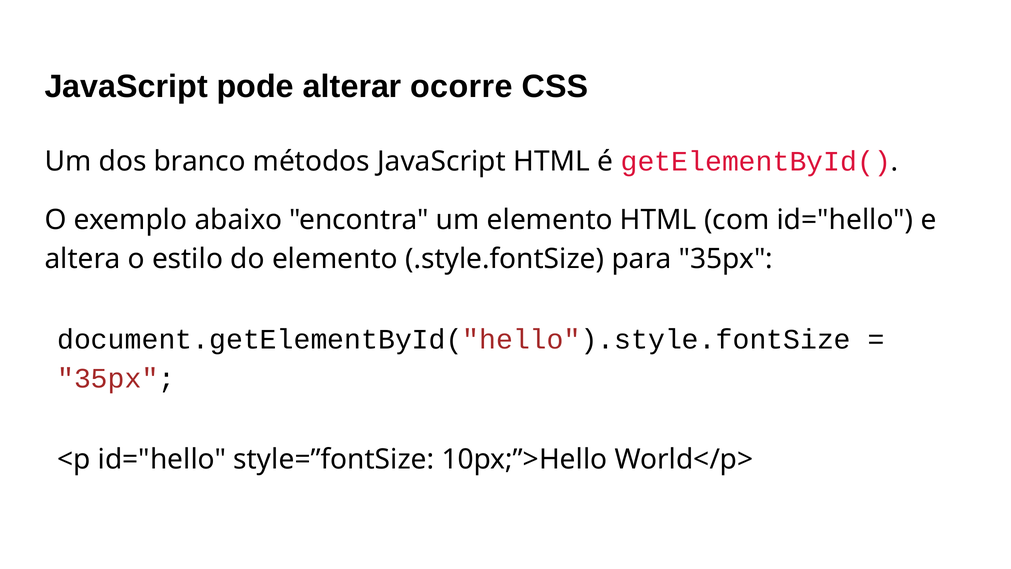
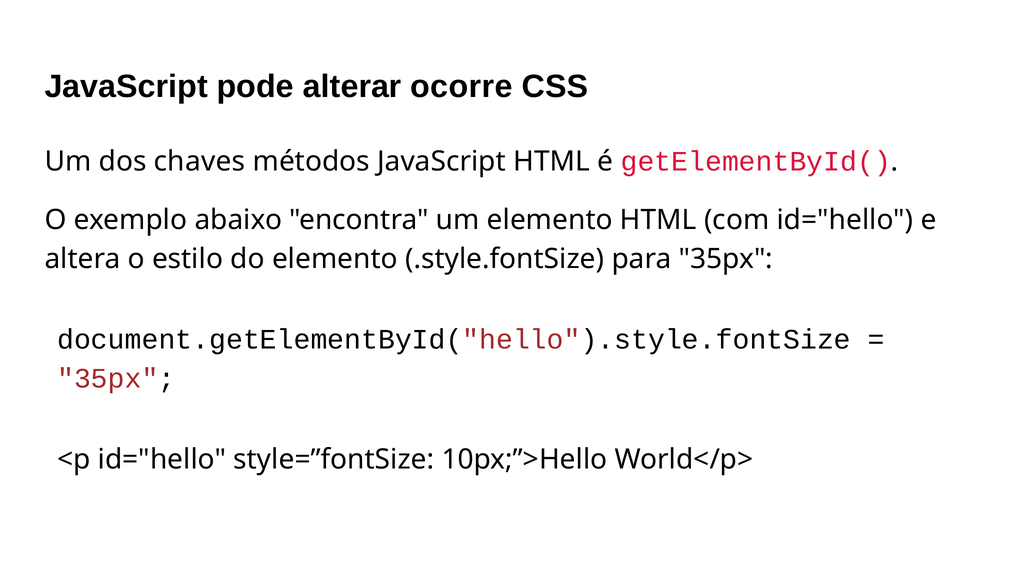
branco: branco -> chaves
